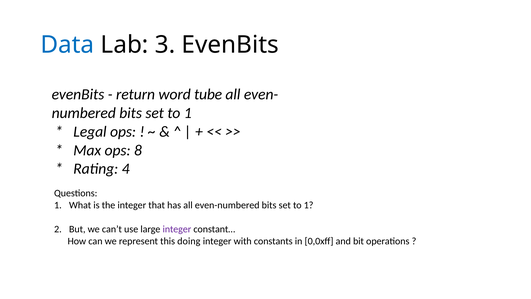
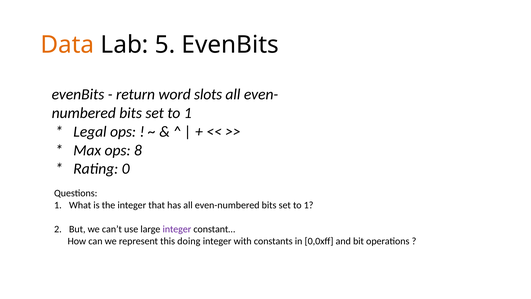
Data colour: blue -> orange
3: 3 -> 5
tube: tube -> slots
4: 4 -> 0
